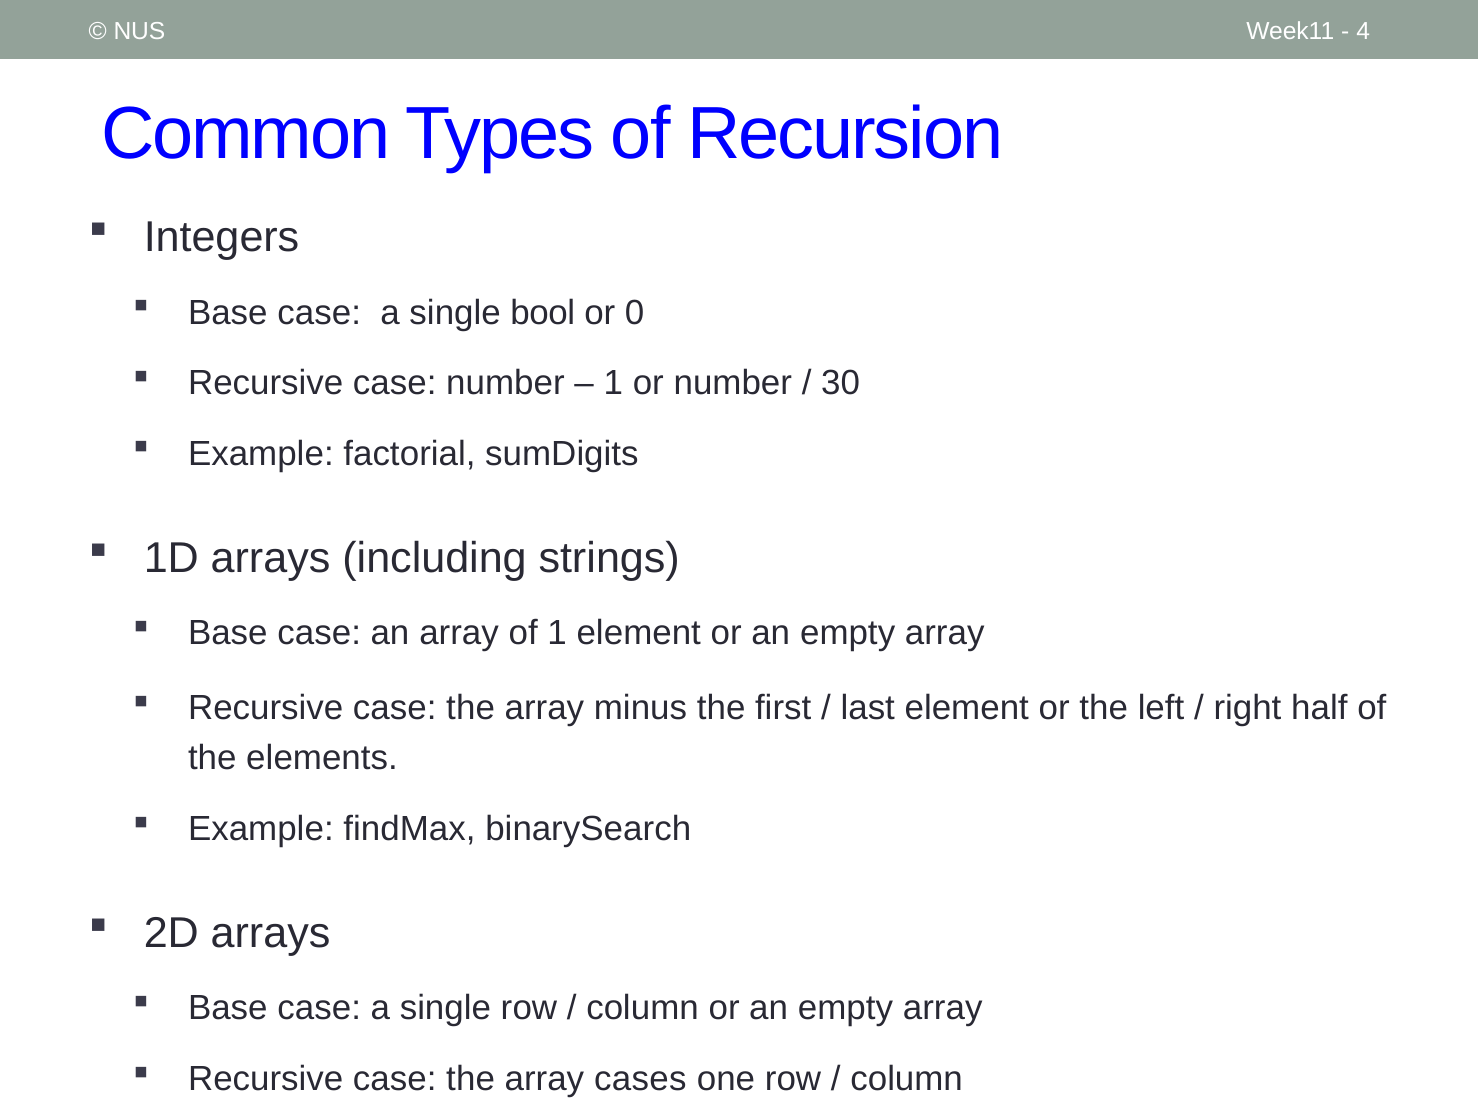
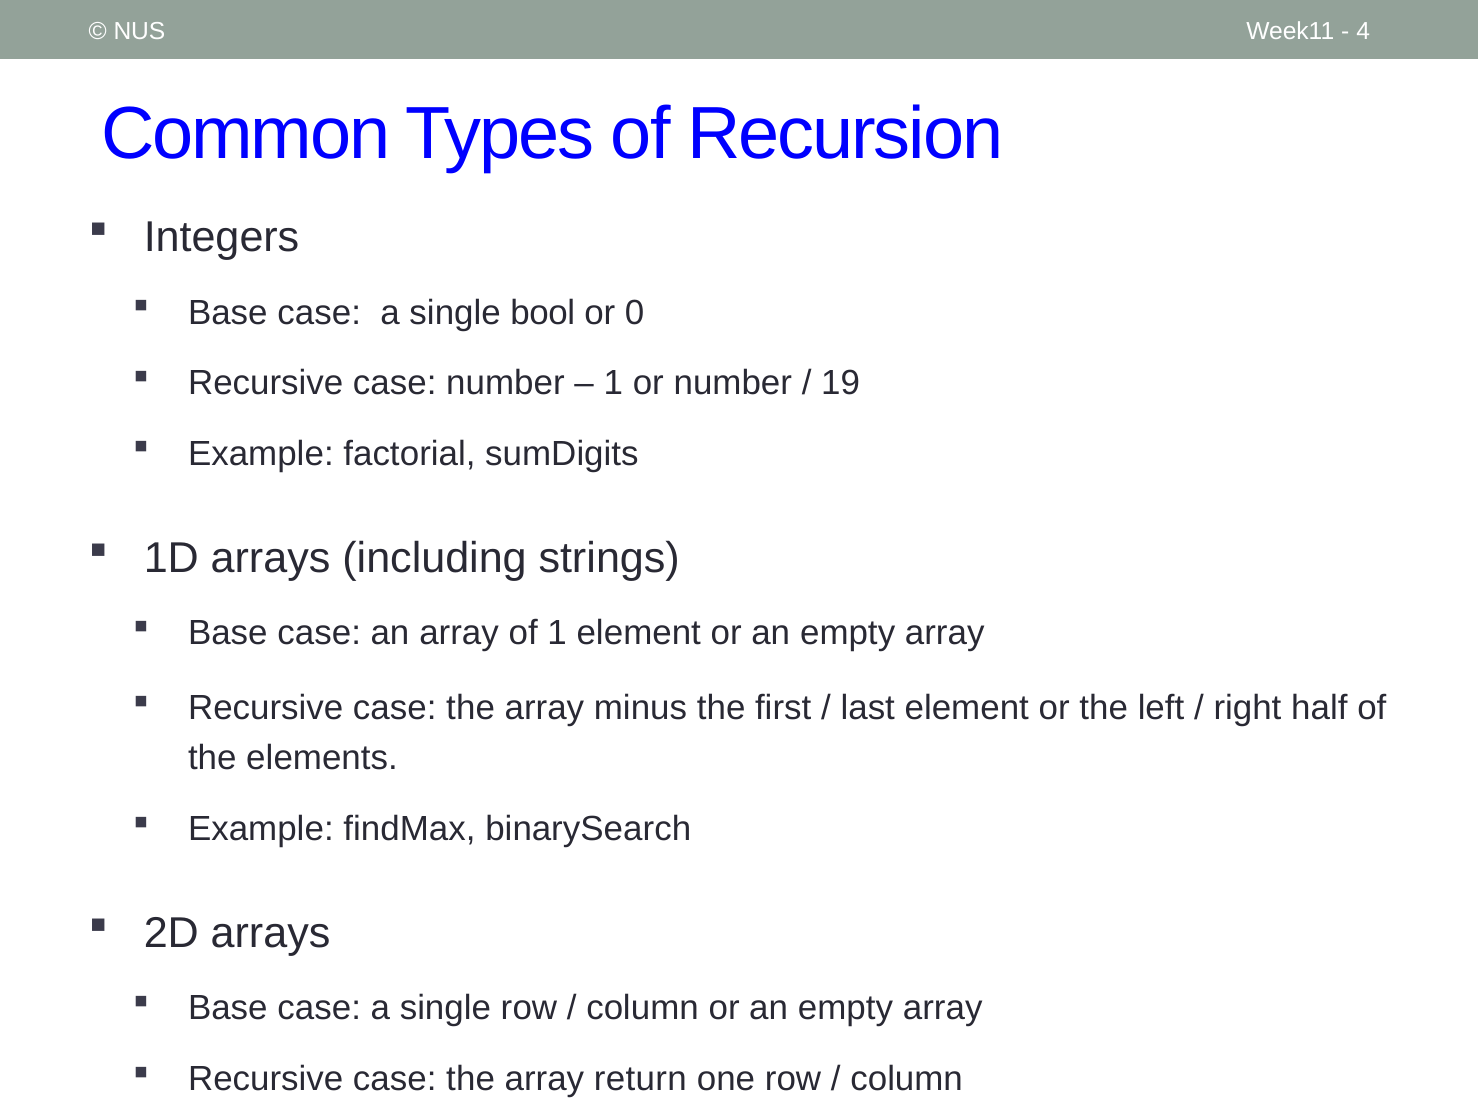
30: 30 -> 19
cases: cases -> return
